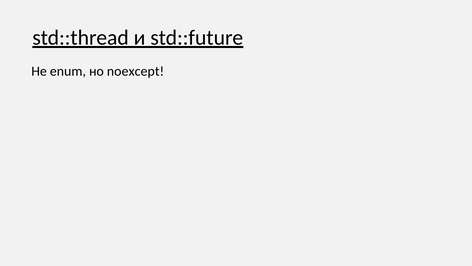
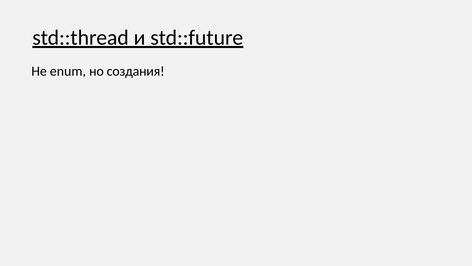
noexcept: noexcept -> создания
